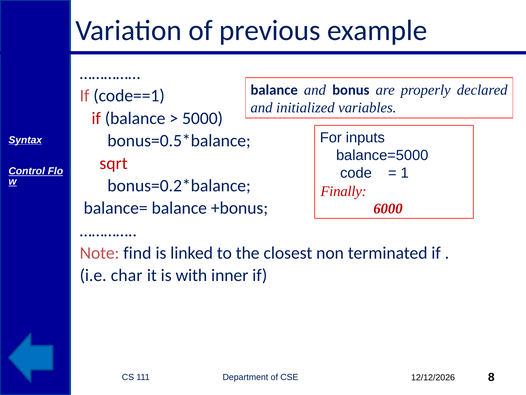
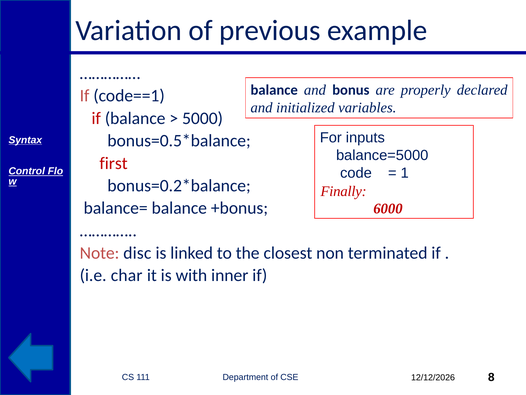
sqrt: sqrt -> first
find: find -> disc
